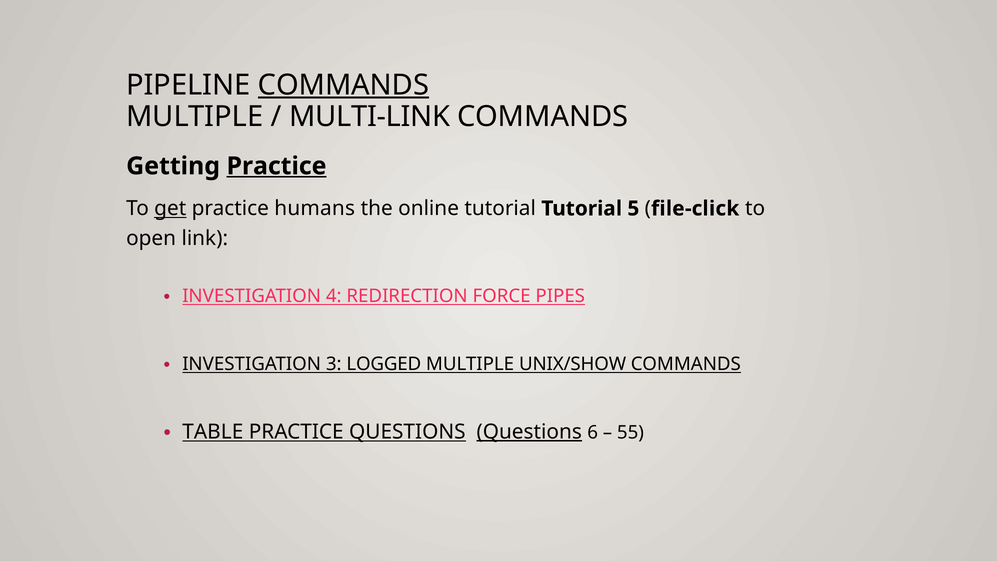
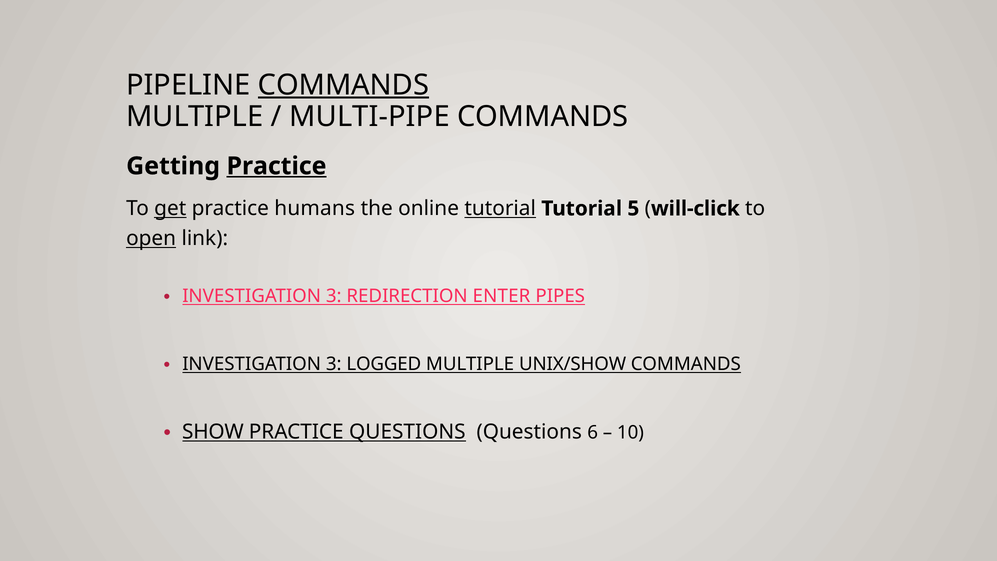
MULTI-LINK: MULTI-LINK -> MULTI-PIPE
tutorial at (500, 209) underline: none -> present
file-click: file-click -> will-click
open underline: none -> present
4 at (334, 296): 4 -> 3
FORCE: FORCE -> ENTER
TABLE: TABLE -> SHOW
Questions at (529, 432) underline: present -> none
55: 55 -> 10
